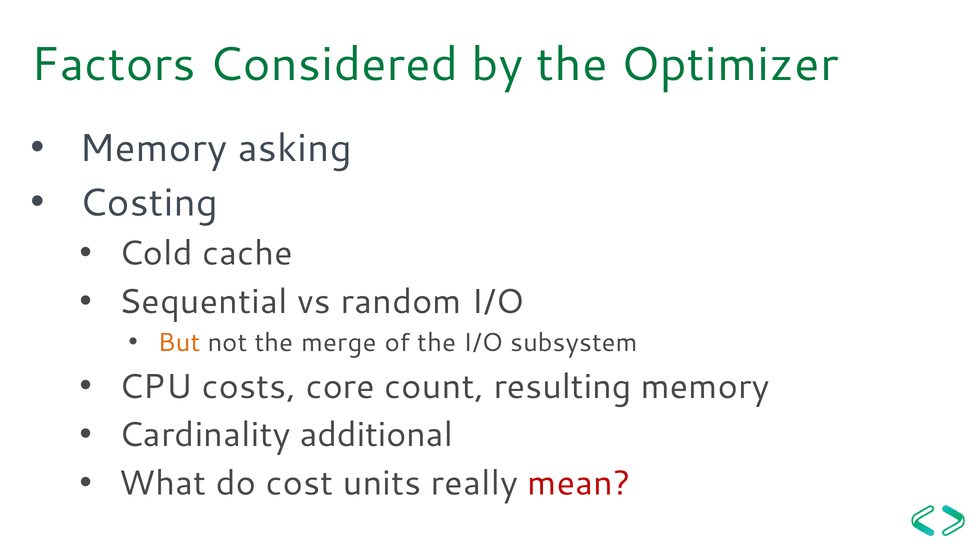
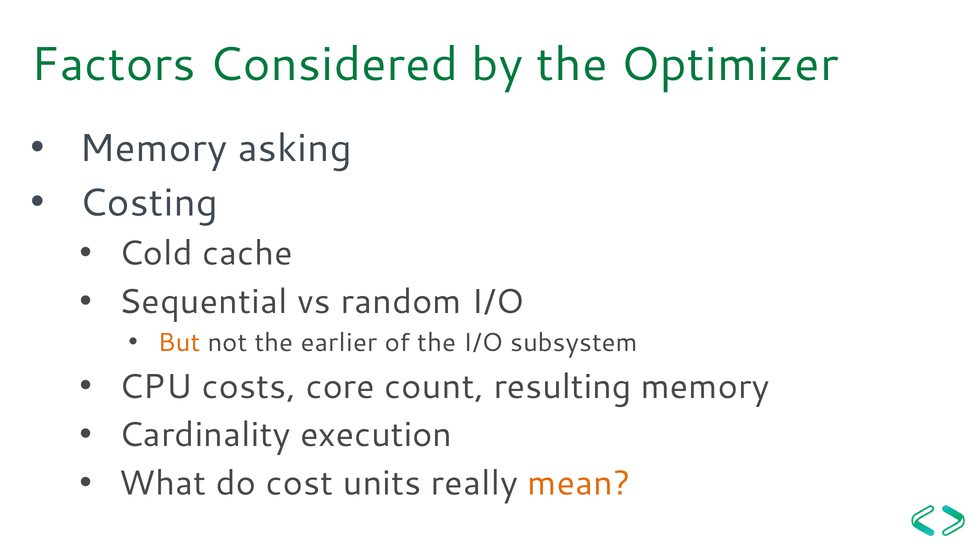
merge: merge -> earlier
additional: additional -> execution
mean colour: red -> orange
